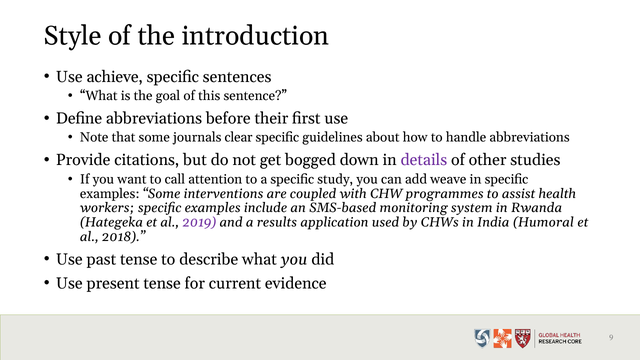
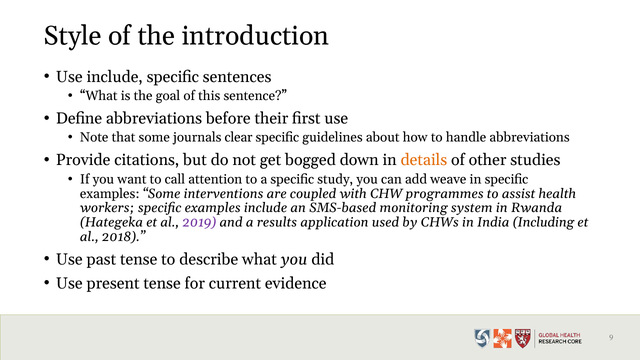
Use achieve: achieve -> include
details colour: purple -> orange
Humoral: Humoral -> Including
